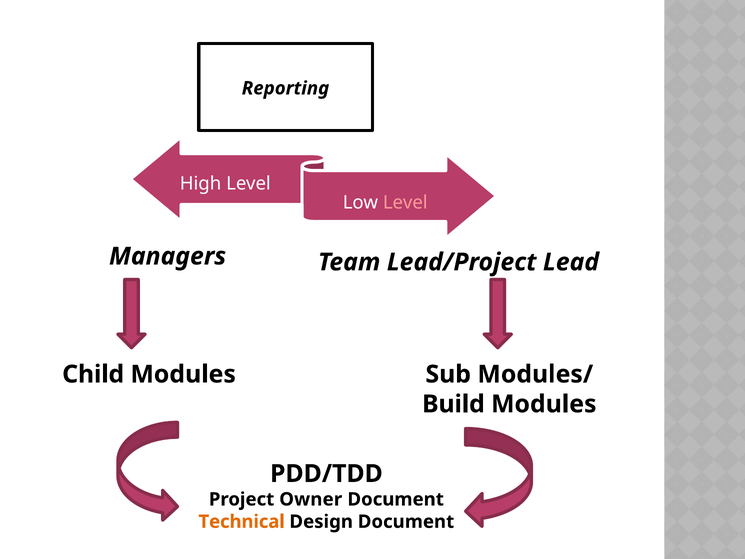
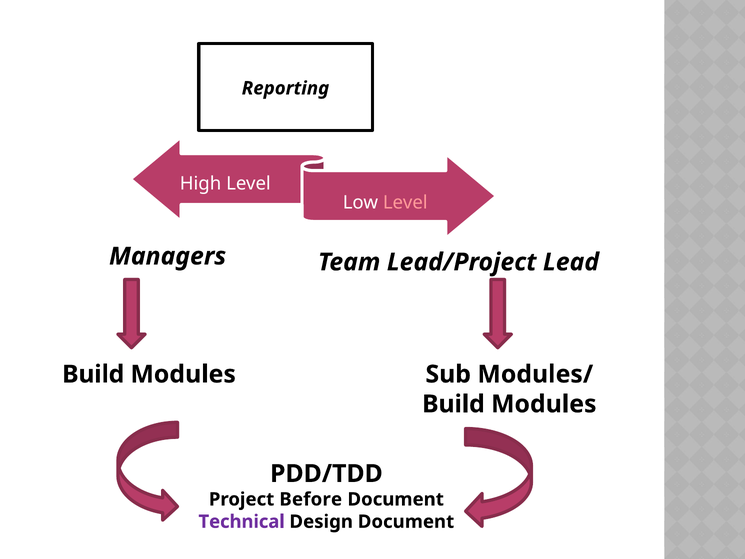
Child at (93, 374): Child -> Build
Owner: Owner -> Before
Technical colour: orange -> purple
